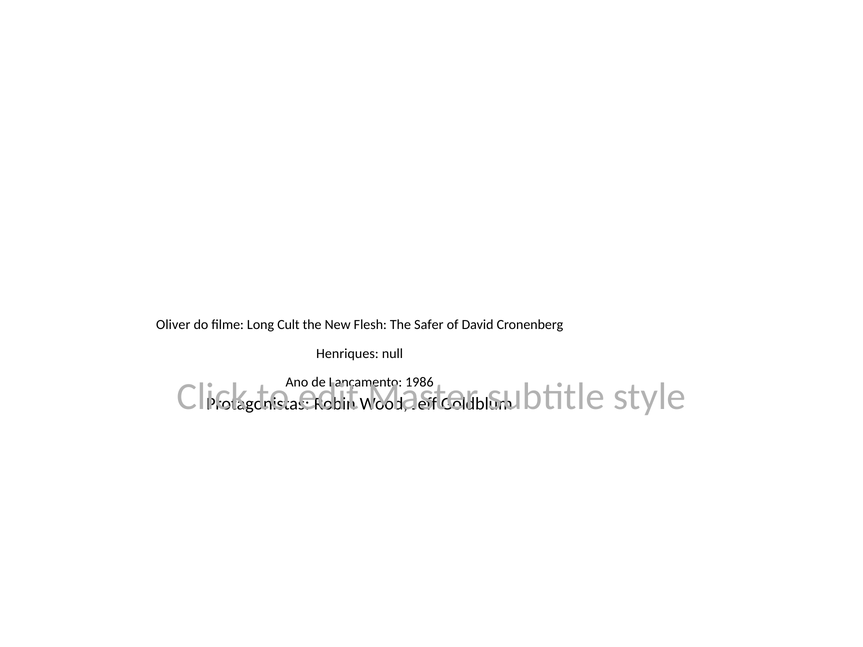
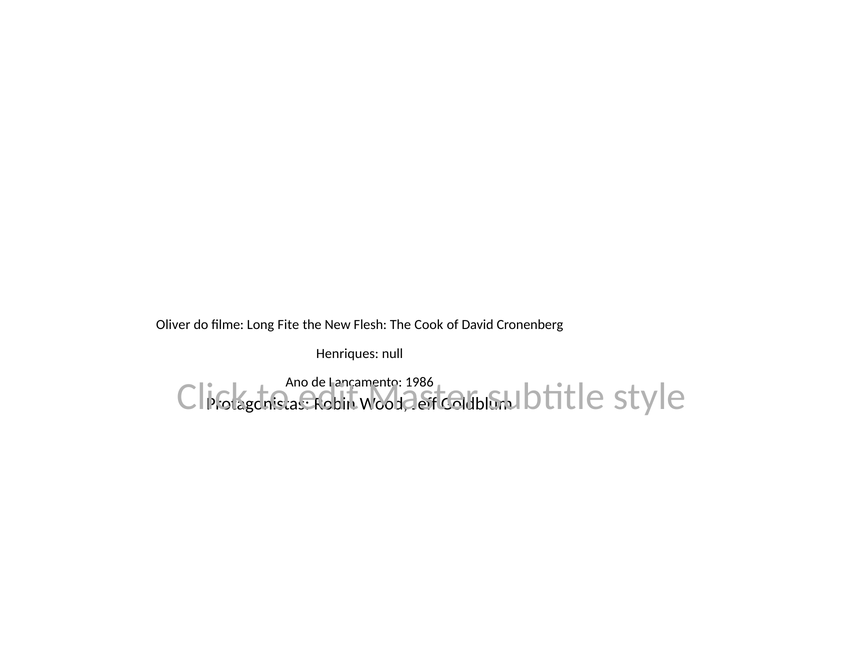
Cult: Cult -> Fite
Safer: Safer -> Cook
